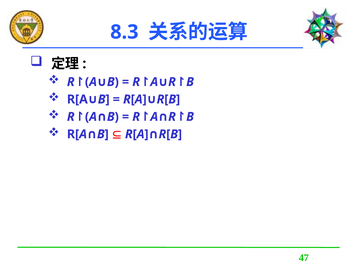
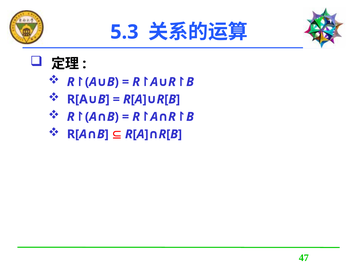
8.3: 8.3 -> 5.3
